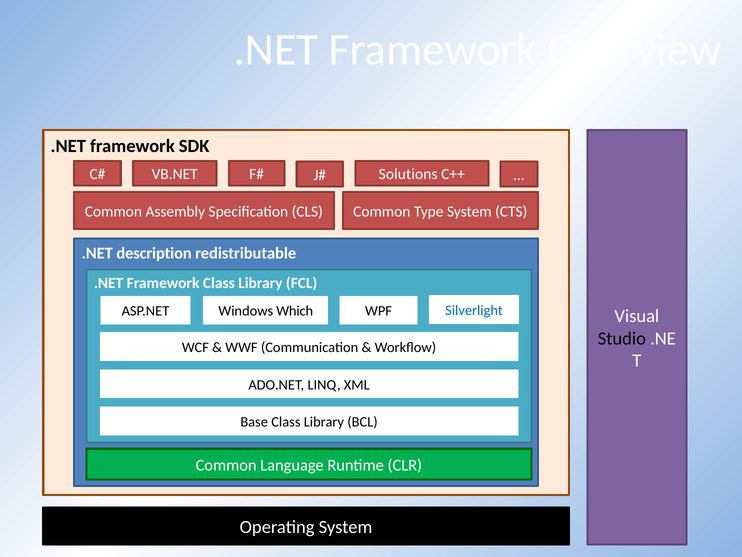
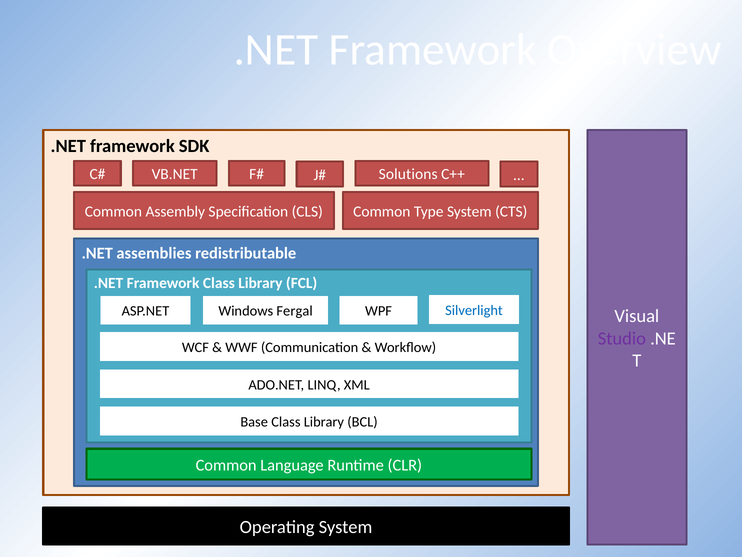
description: description -> assemblies
Which: Which -> Fergal
Studio colour: black -> purple
